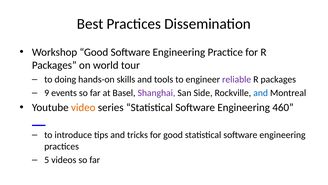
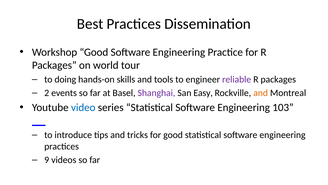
9: 9 -> 2
Side: Side -> Easy
and at (261, 93) colour: blue -> orange
video colour: orange -> blue
460: 460 -> 103
5: 5 -> 9
